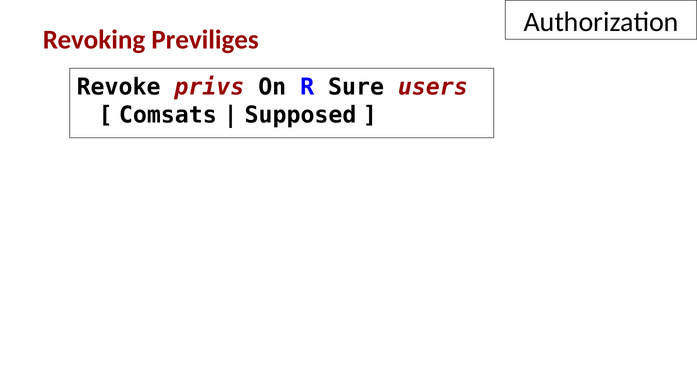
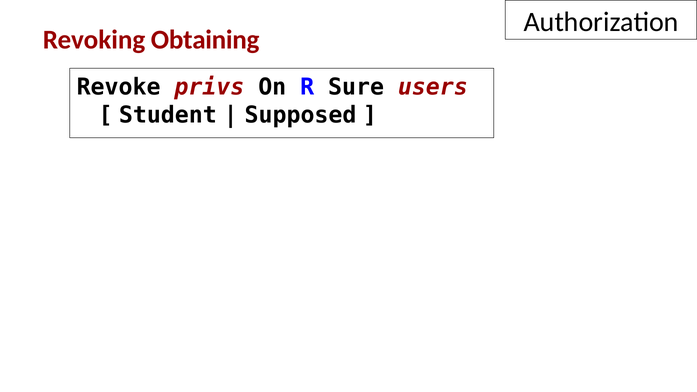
Previliges: Previliges -> Obtaining
Comsats: Comsats -> Student
